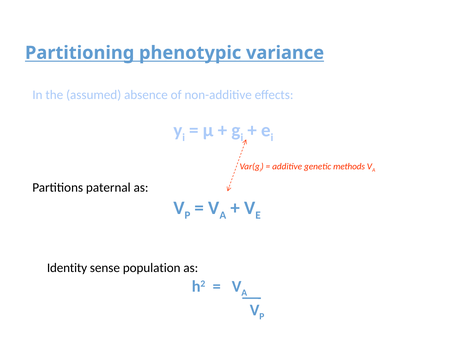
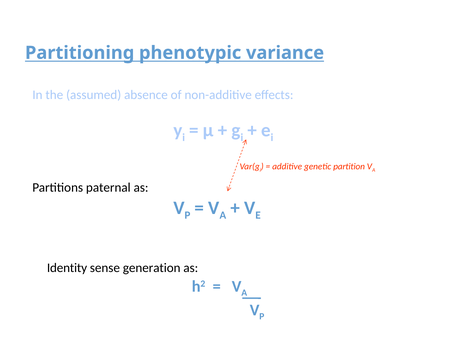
methods: methods -> partition
population: population -> generation
